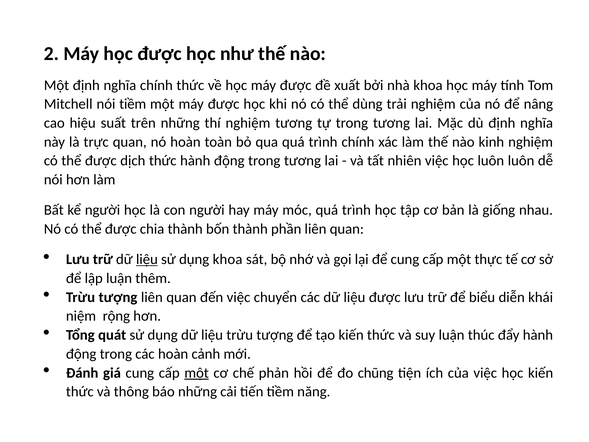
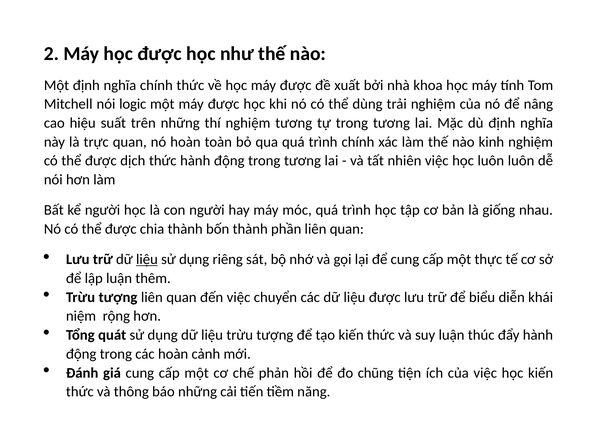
nói tiềm: tiềm -> logic
dụng khoa: khoa -> riêng
một at (197, 373) underline: present -> none
